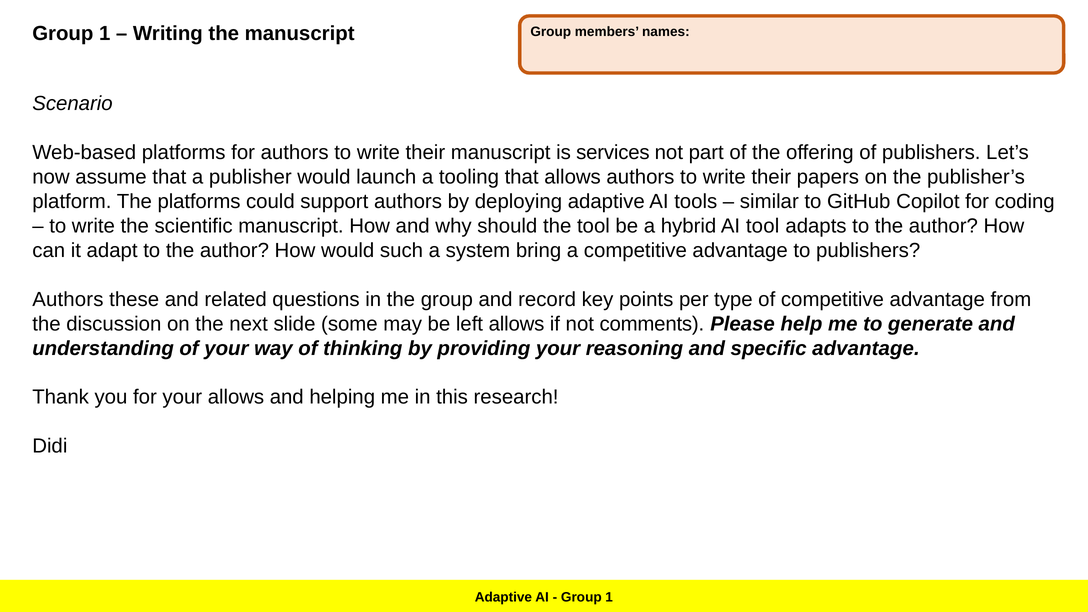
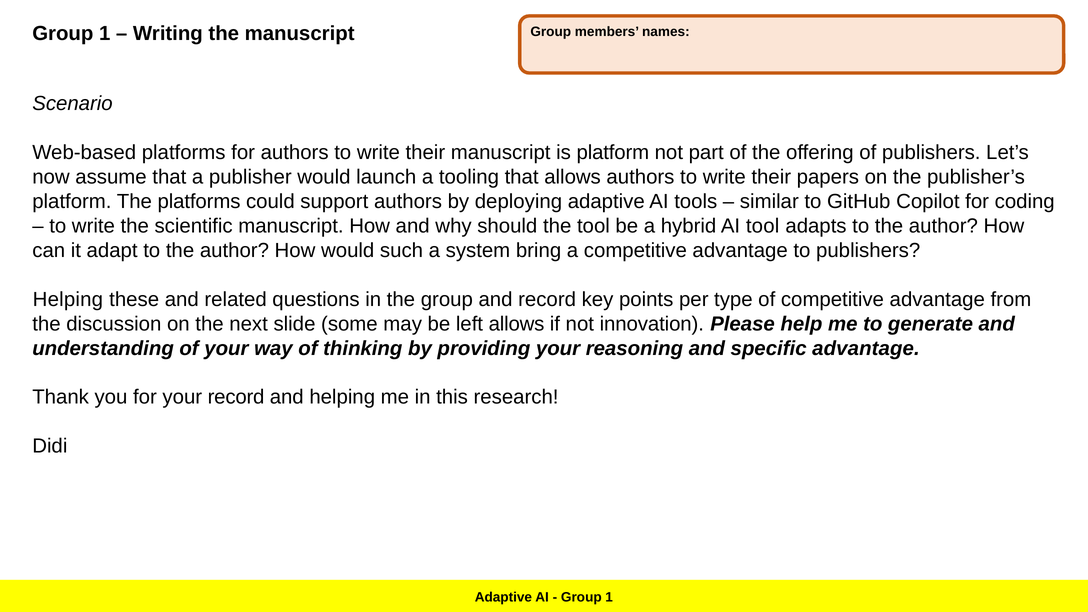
is services: services -> platform
Authors at (68, 299): Authors -> Helping
comments: comments -> innovation
your allows: allows -> record
